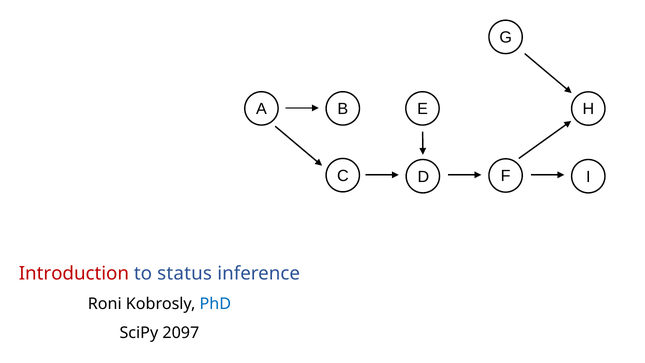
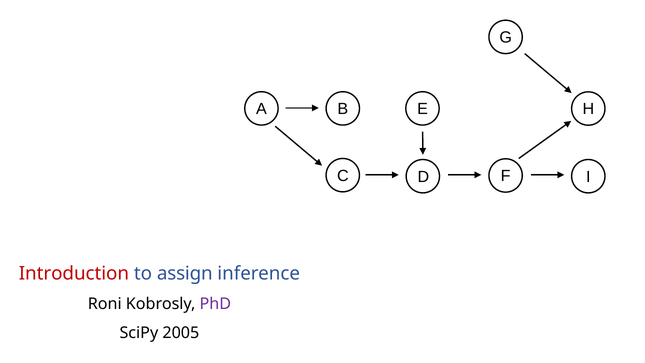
status: status -> assign
PhD colour: blue -> purple
2097: 2097 -> 2005
